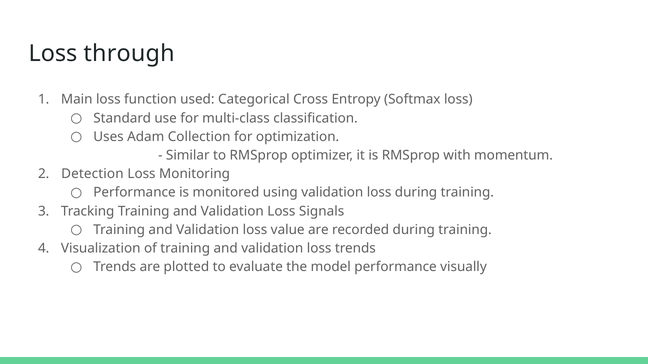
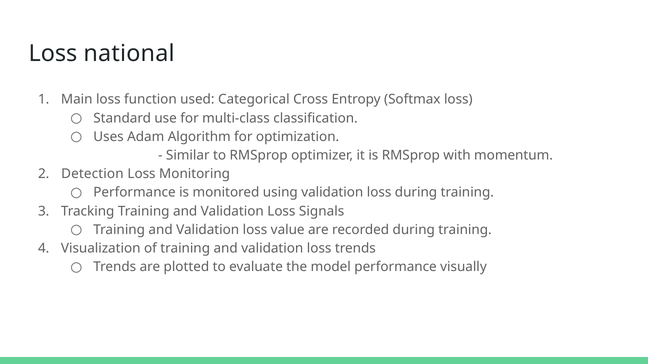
through: through -> national
Collection: Collection -> Algorithm
